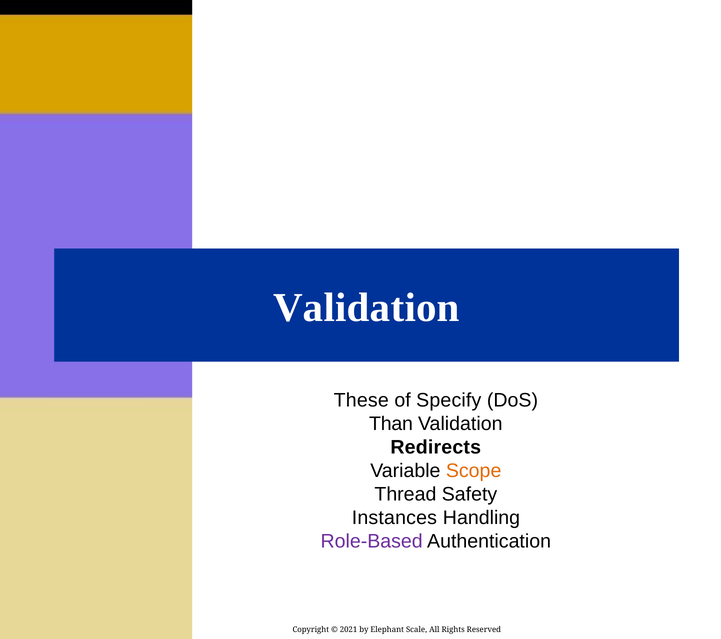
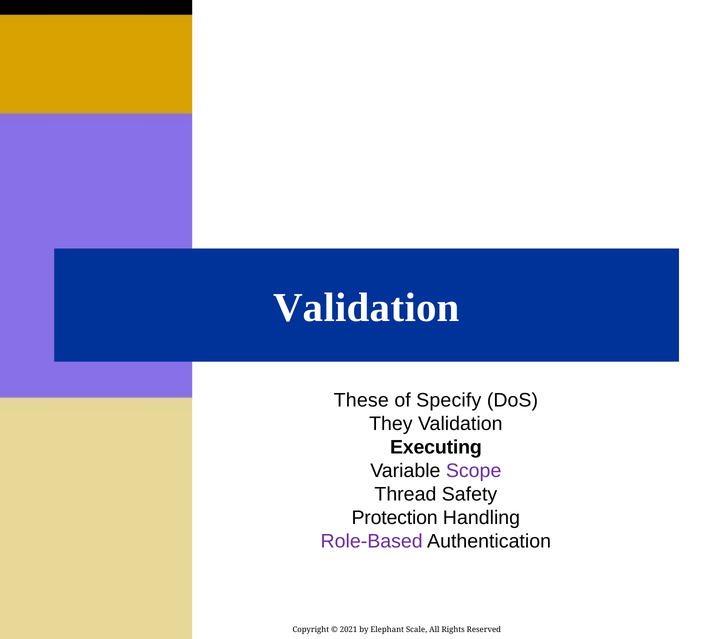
Than: Than -> They
Redirects: Redirects -> Executing
Scope colour: orange -> purple
Instances: Instances -> Protection
